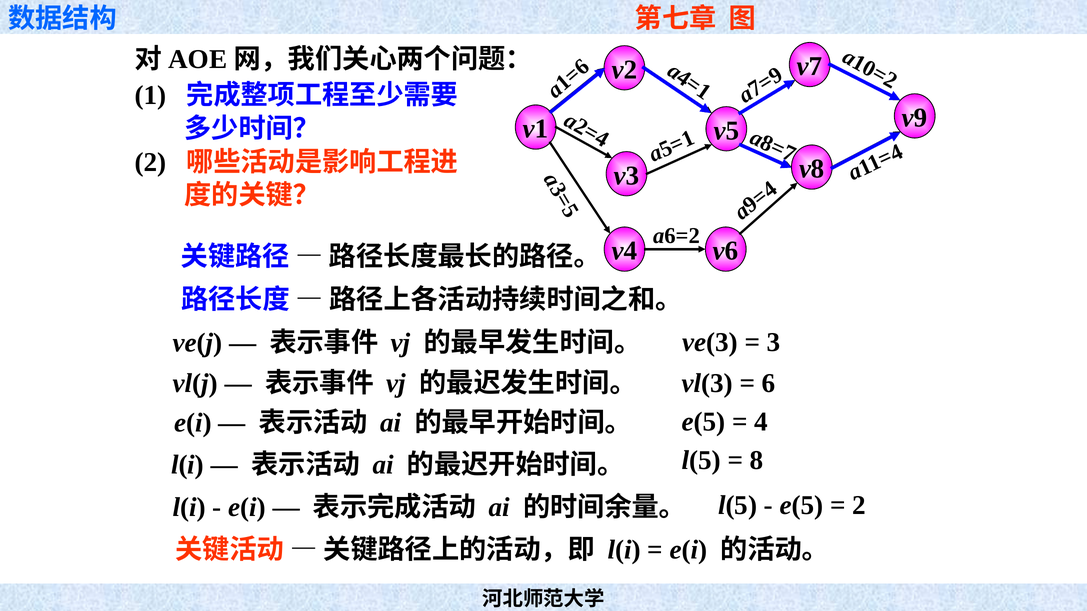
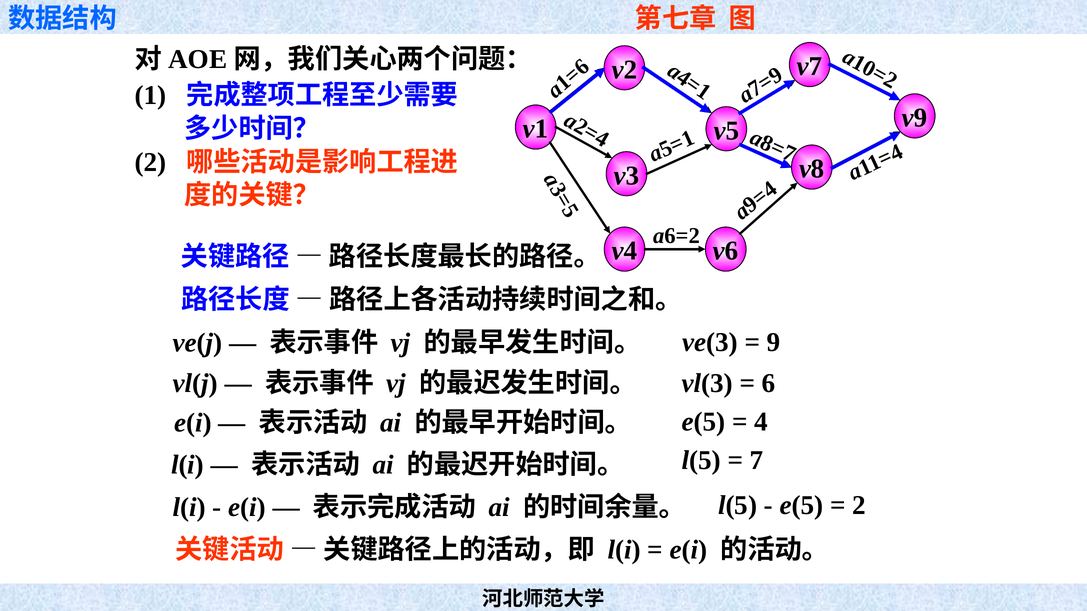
3 at (774, 342): 3 -> 9
8 at (757, 460): 8 -> 7
